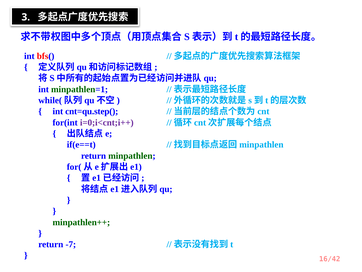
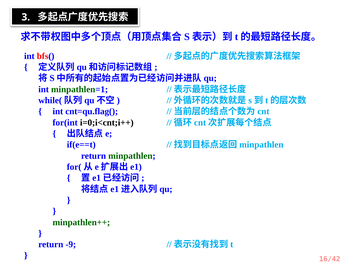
cnt=qu.step(: cnt=qu.step( -> cnt=qu.flag(
i=0;i<cnt;i++ colour: purple -> black
-7: -7 -> -9
